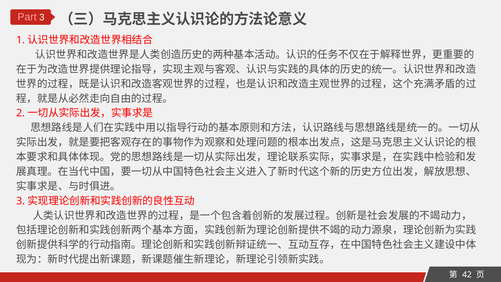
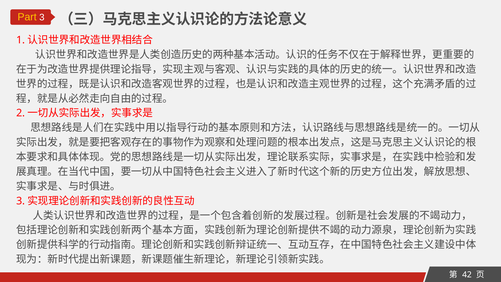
Part colour: pink -> yellow
